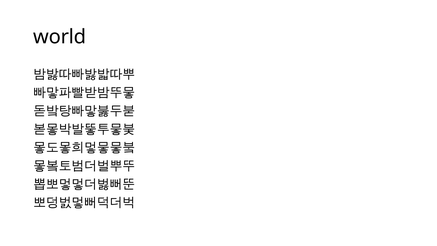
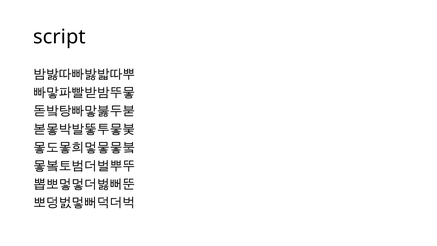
world: world -> script
